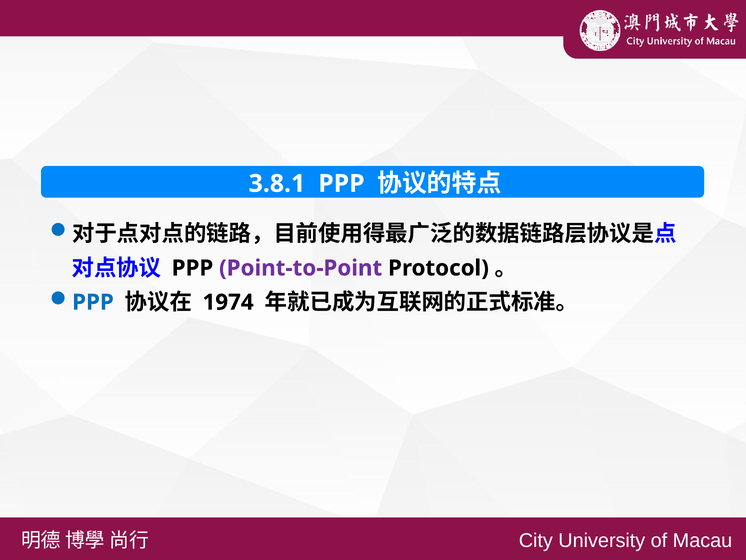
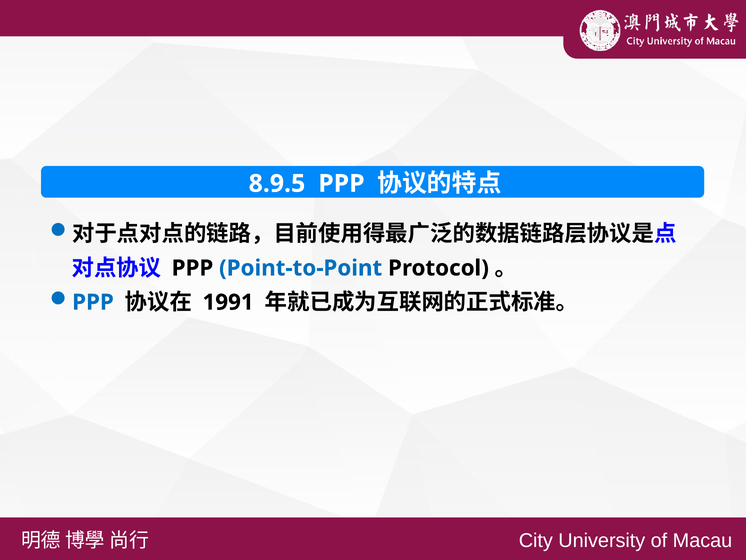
3.8.1: 3.8.1 -> 8.9.5
Point-to-Point colour: purple -> blue
1974: 1974 -> 1991
